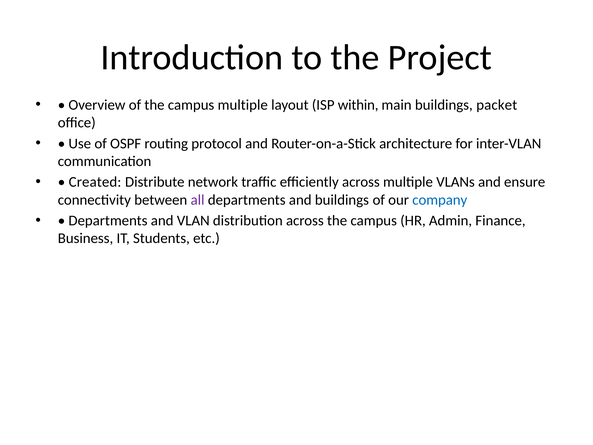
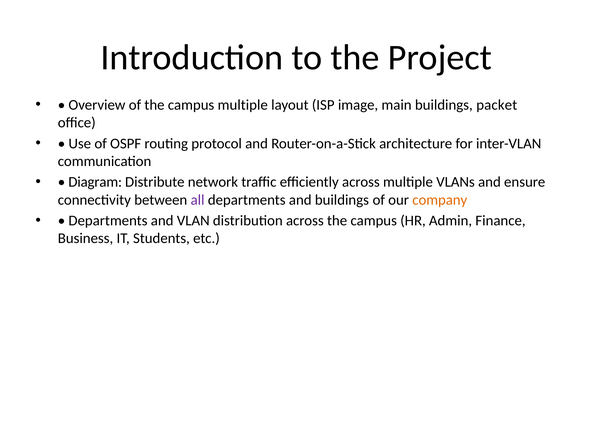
within: within -> image
Created: Created -> Diagram
company colour: blue -> orange
